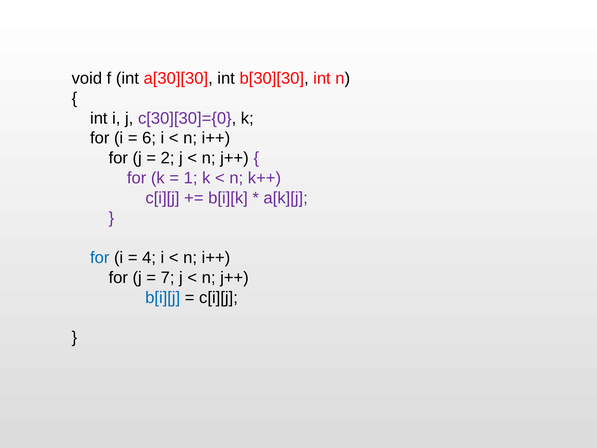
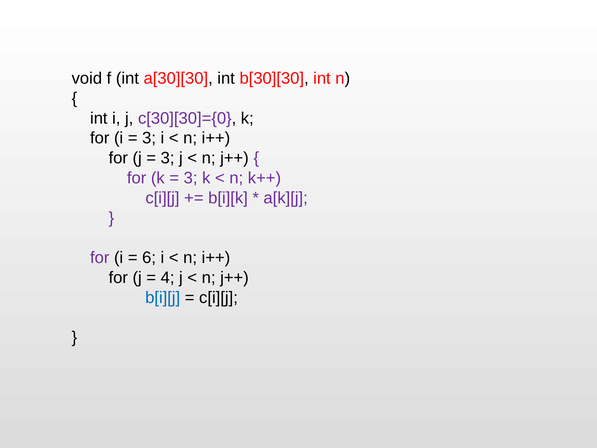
6 at (149, 138): 6 -> 3
2 at (168, 158): 2 -> 3
1 at (191, 178): 1 -> 3
for at (100, 258) colour: blue -> purple
4: 4 -> 6
7: 7 -> 4
